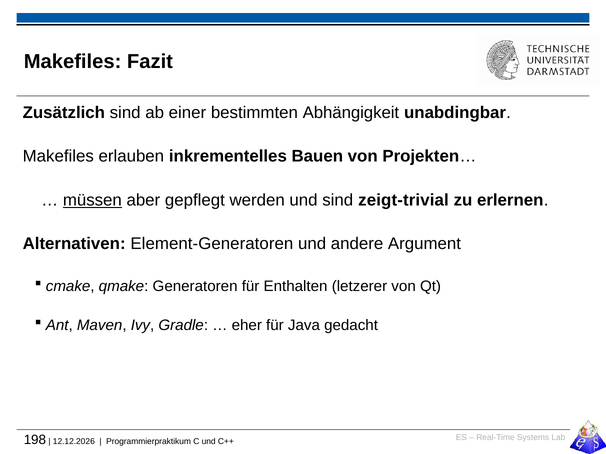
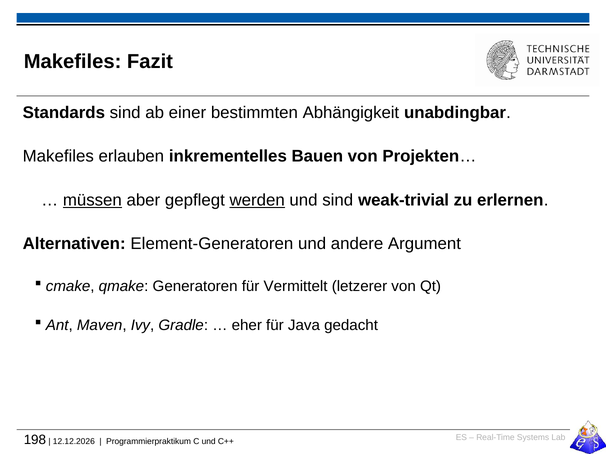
Zusätzlich: Zusätzlich -> Standards
werden underline: none -> present
zeigt-trivial: zeigt-trivial -> weak-trivial
Enthalten: Enthalten -> Vermittelt
